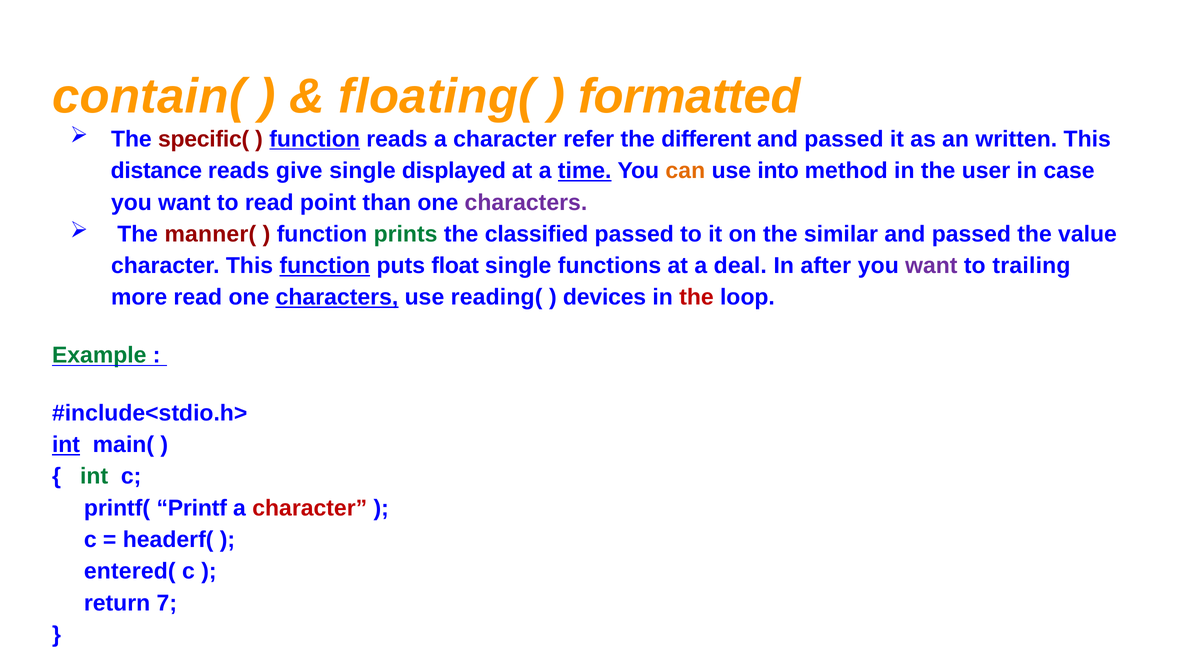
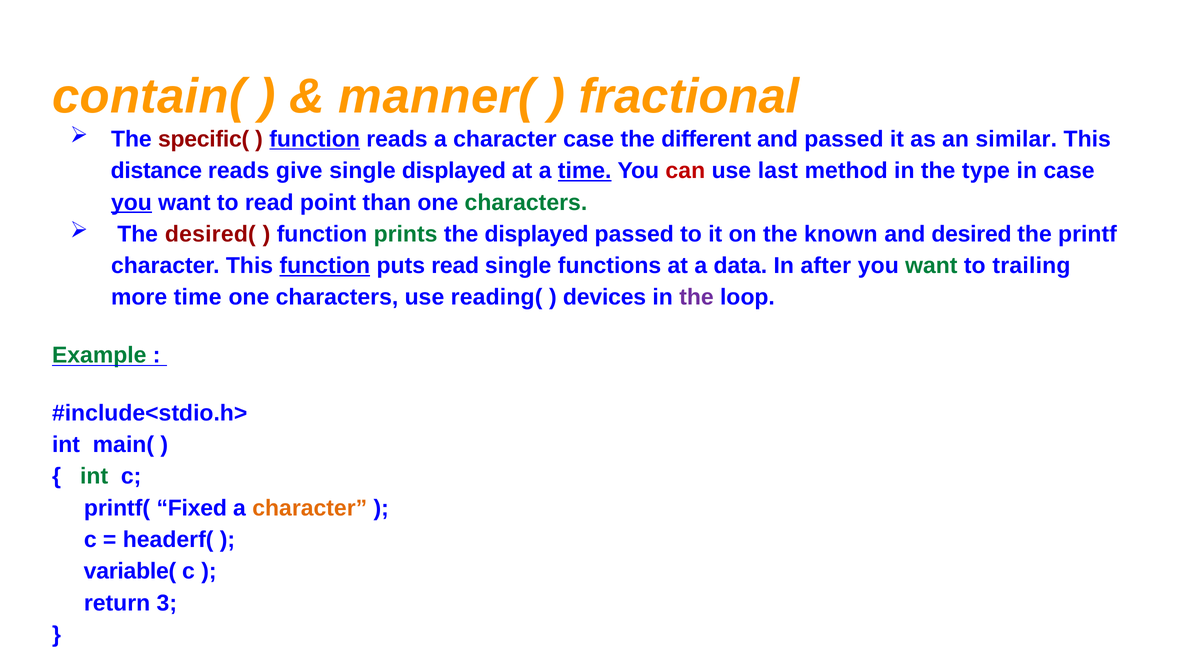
floating(: floating( -> manner(
formatted: formatted -> fractional
character refer: refer -> case
written: written -> similar
can colour: orange -> red
into: into -> last
user: user -> type
you at (131, 202) underline: none -> present
characters at (526, 202) colour: purple -> green
manner(: manner( -> desired(
the classified: classified -> displayed
similar: similar -> known
passed at (971, 234): passed -> desired
value: value -> printf
puts float: float -> read
deal: deal -> data
want at (931, 266) colour: purple -> green
more read: read -> time
characters at (337, 297) underline: present -> none
the at (696, 297) colour: red -> purple
int at (66, 445) underline: present -> none
Printf: Printf -> Fixed
character at (310, 508) colour: red -> orange
entered(: entered( -> variable(
7: 7 -> 3
